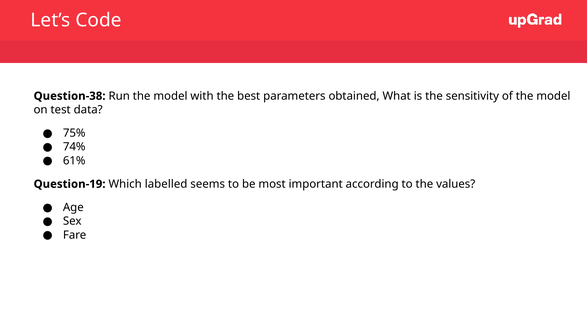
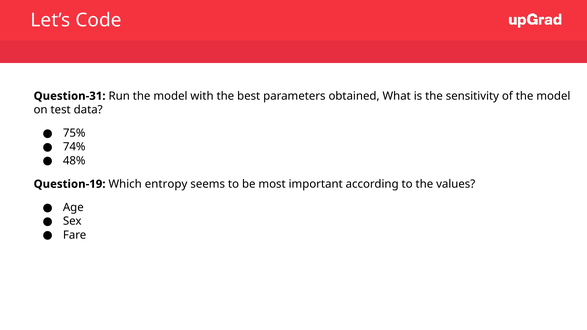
Question-38: Question-38 -> Question-31
61%: 61% -> 48%
labelled: labelled -> entropy
